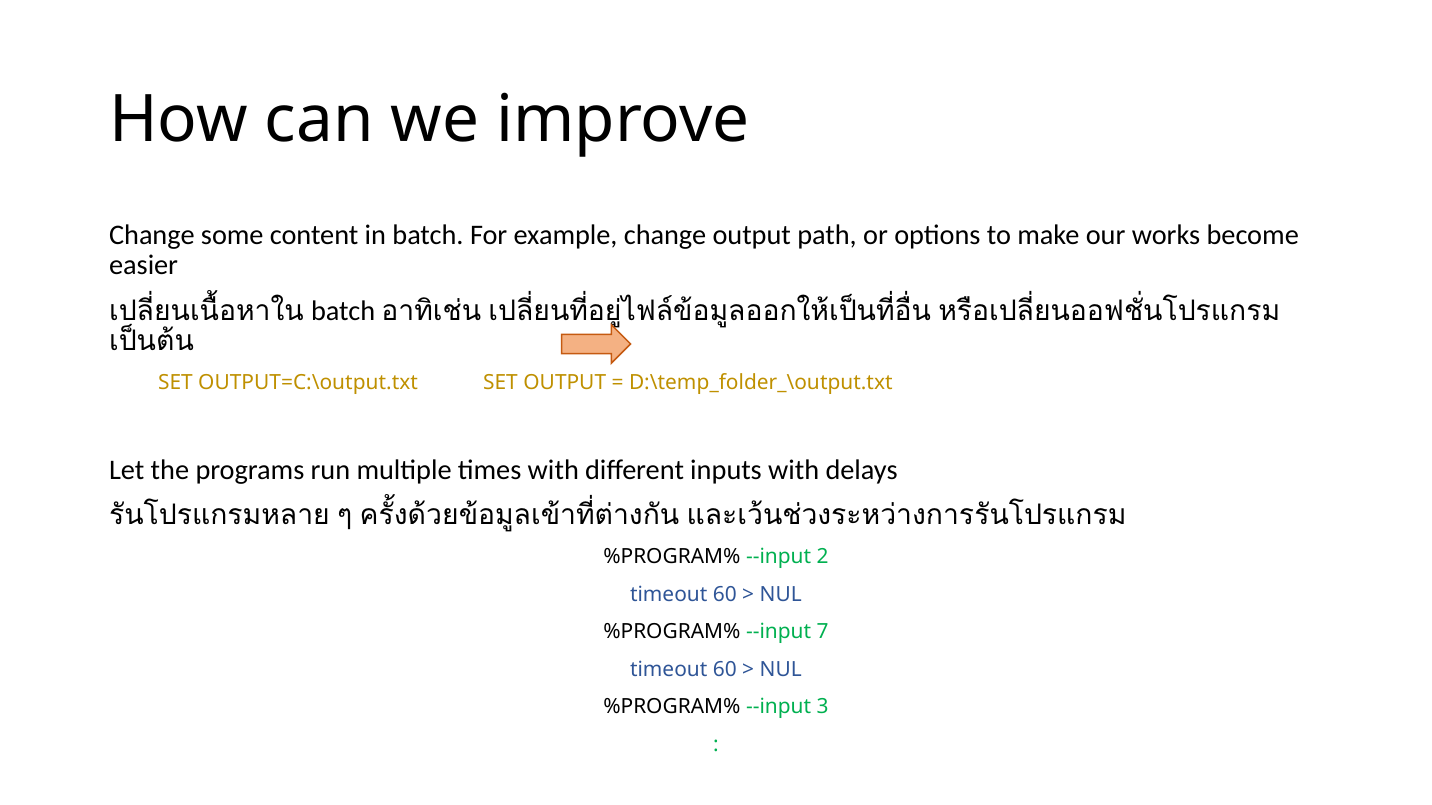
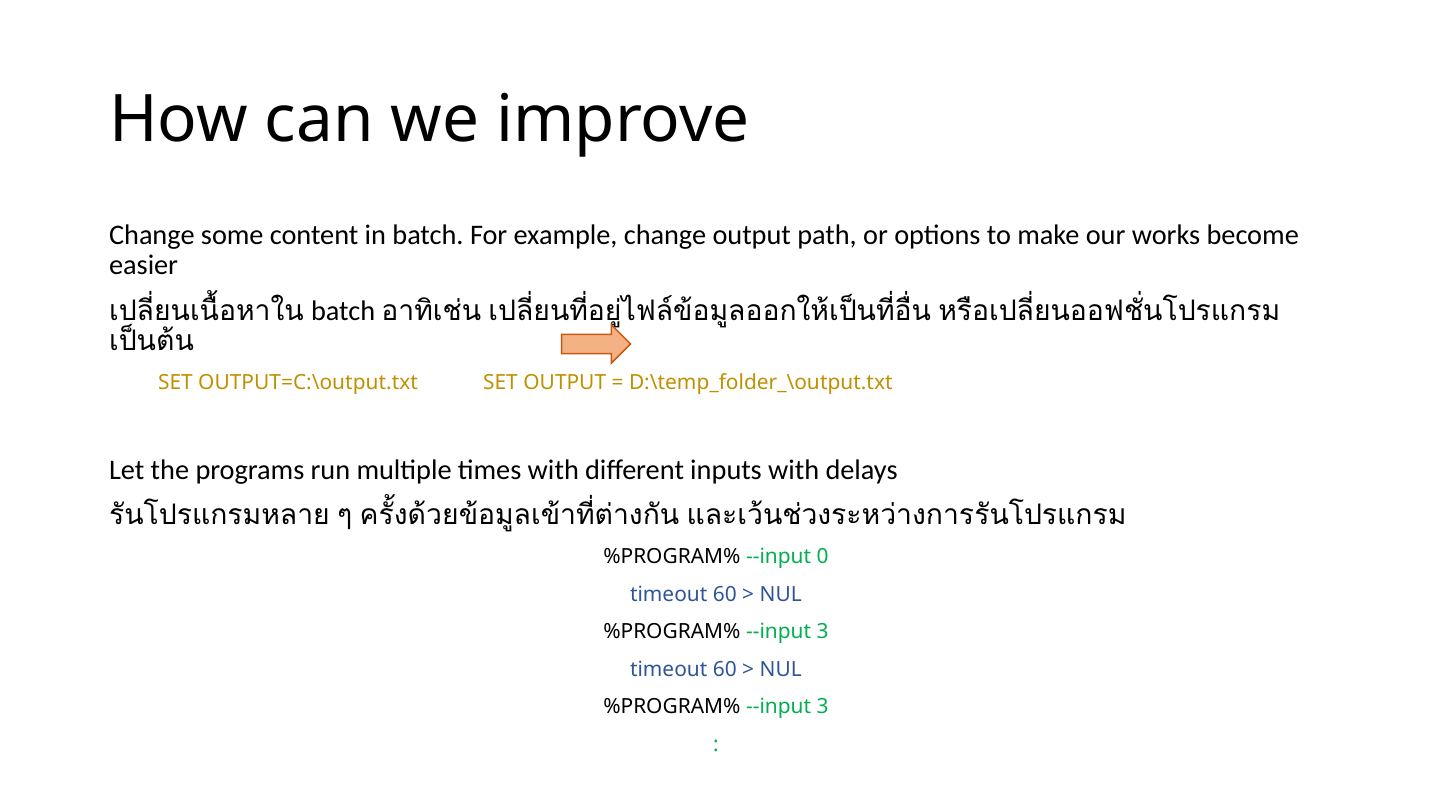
2: 2 -> 0
7 at (823, 632): 7 -> 3
